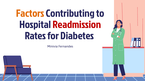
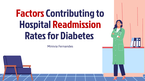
Factors colour: orange -> red
